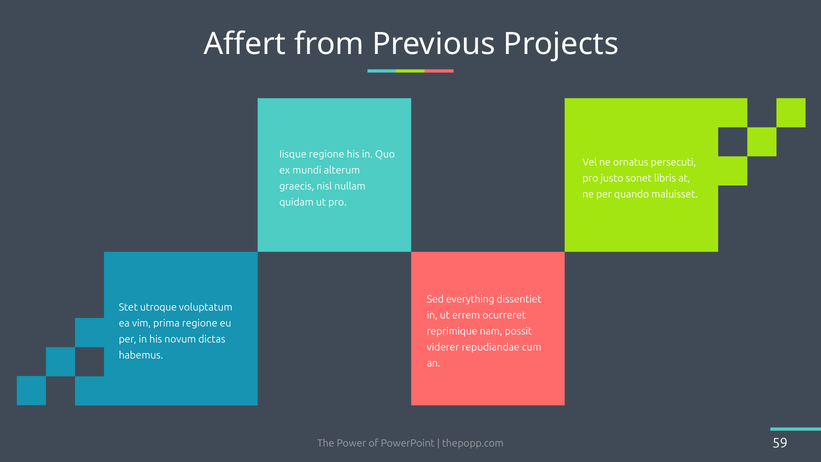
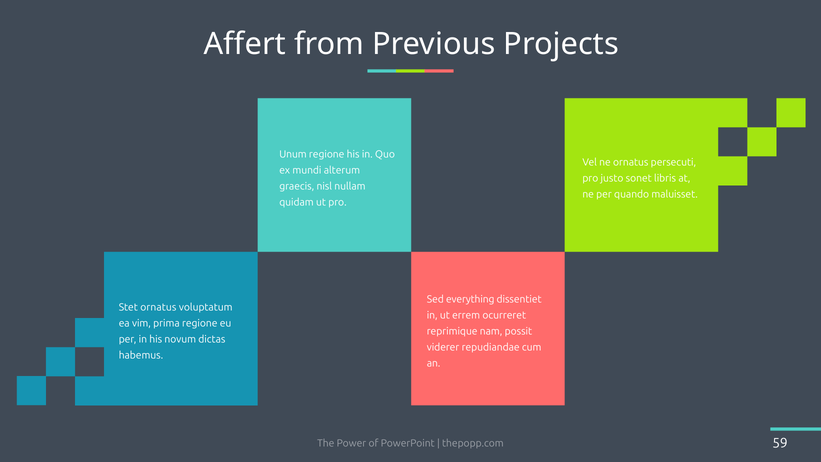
Iisque: Iisque -> Unum
Stet utroque: utroque -> ornatus
